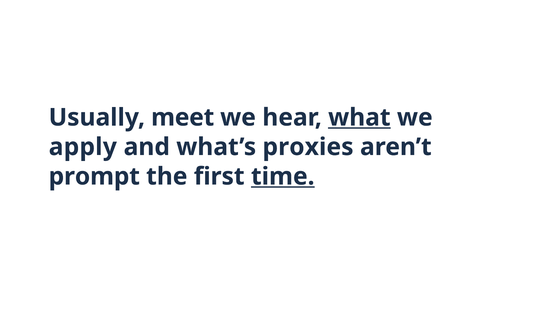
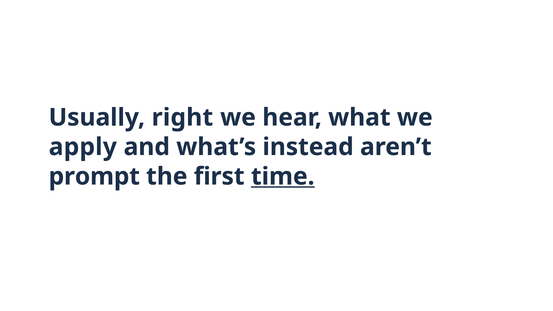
meet: meet -> right
what underline: present -> none
proxies: proxies -> instead
